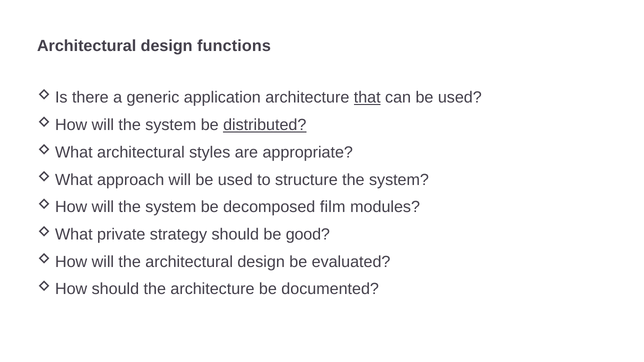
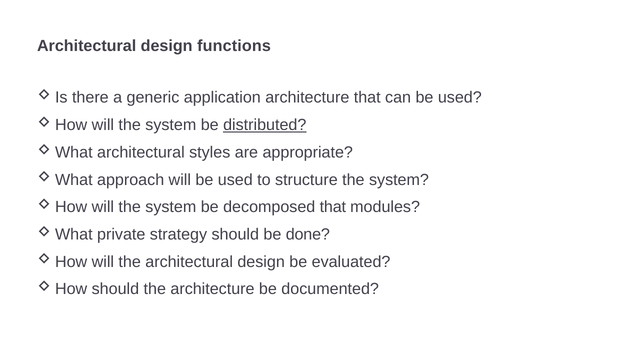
that at (367, 98) underline: present -> none
decomposed film: film -> that
good: good -> done
